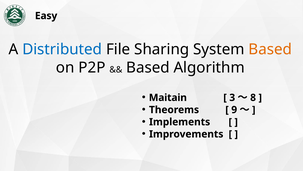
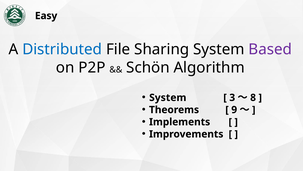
Based at (270, 49) colour: orange -> purple
Based at (148, 67): Based -> Schön
Maitain at (168, 97): Maitain -> System
